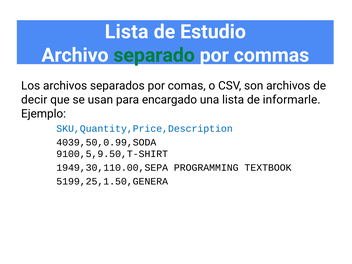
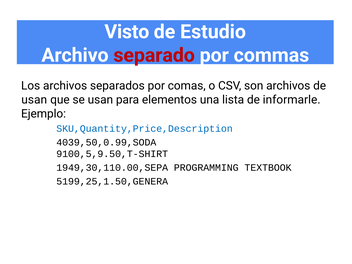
Lista at (127, 32): Lista -> Visto
separado colour: green -> red
decir at (34, 100): decir -> usan
encargado: encargado -> elementos
